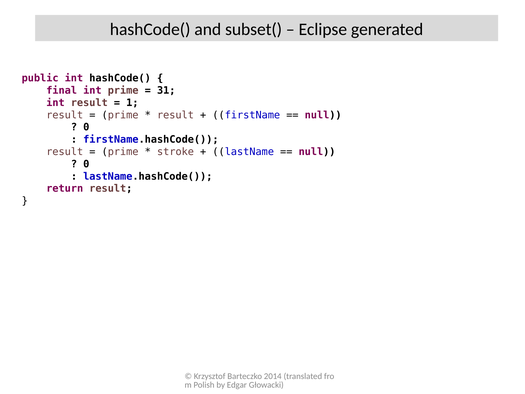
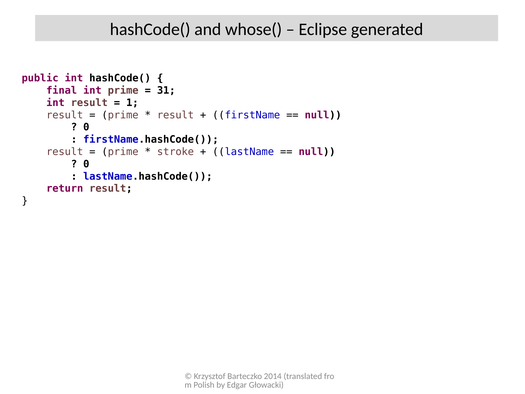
subset(: subset( -> whose(
